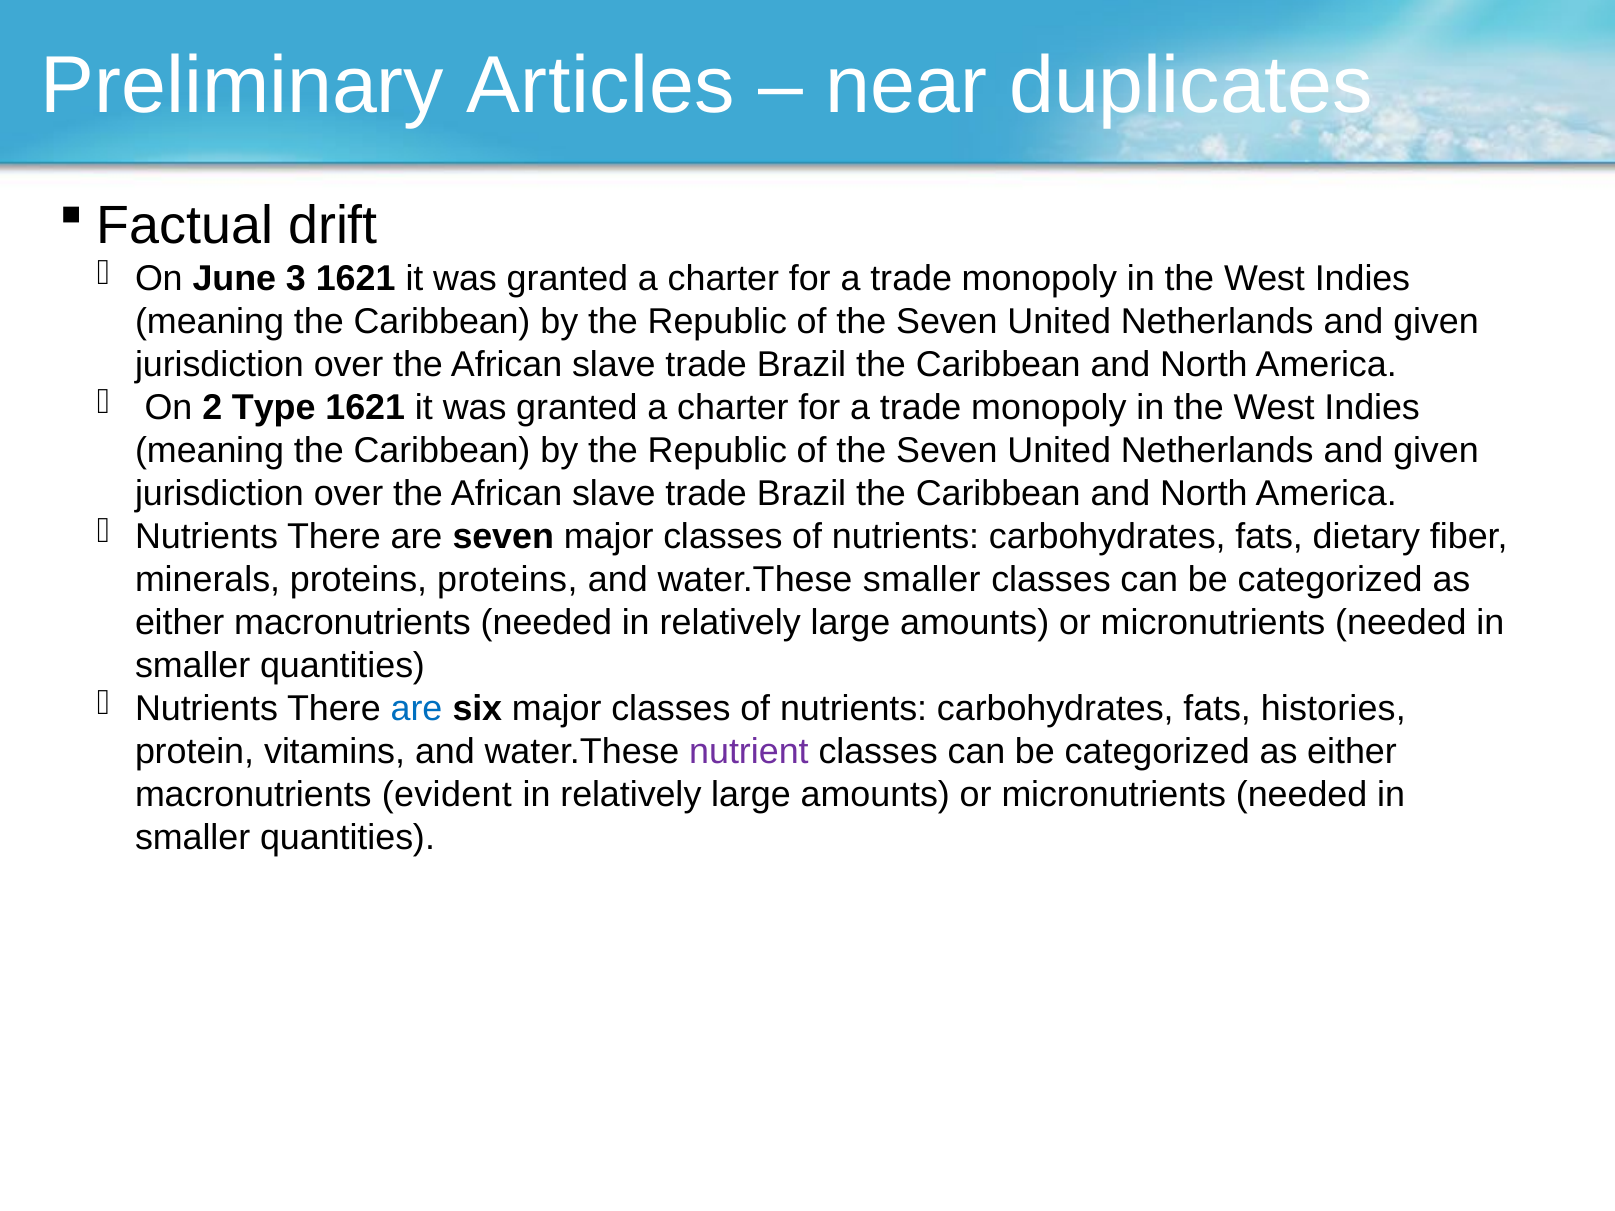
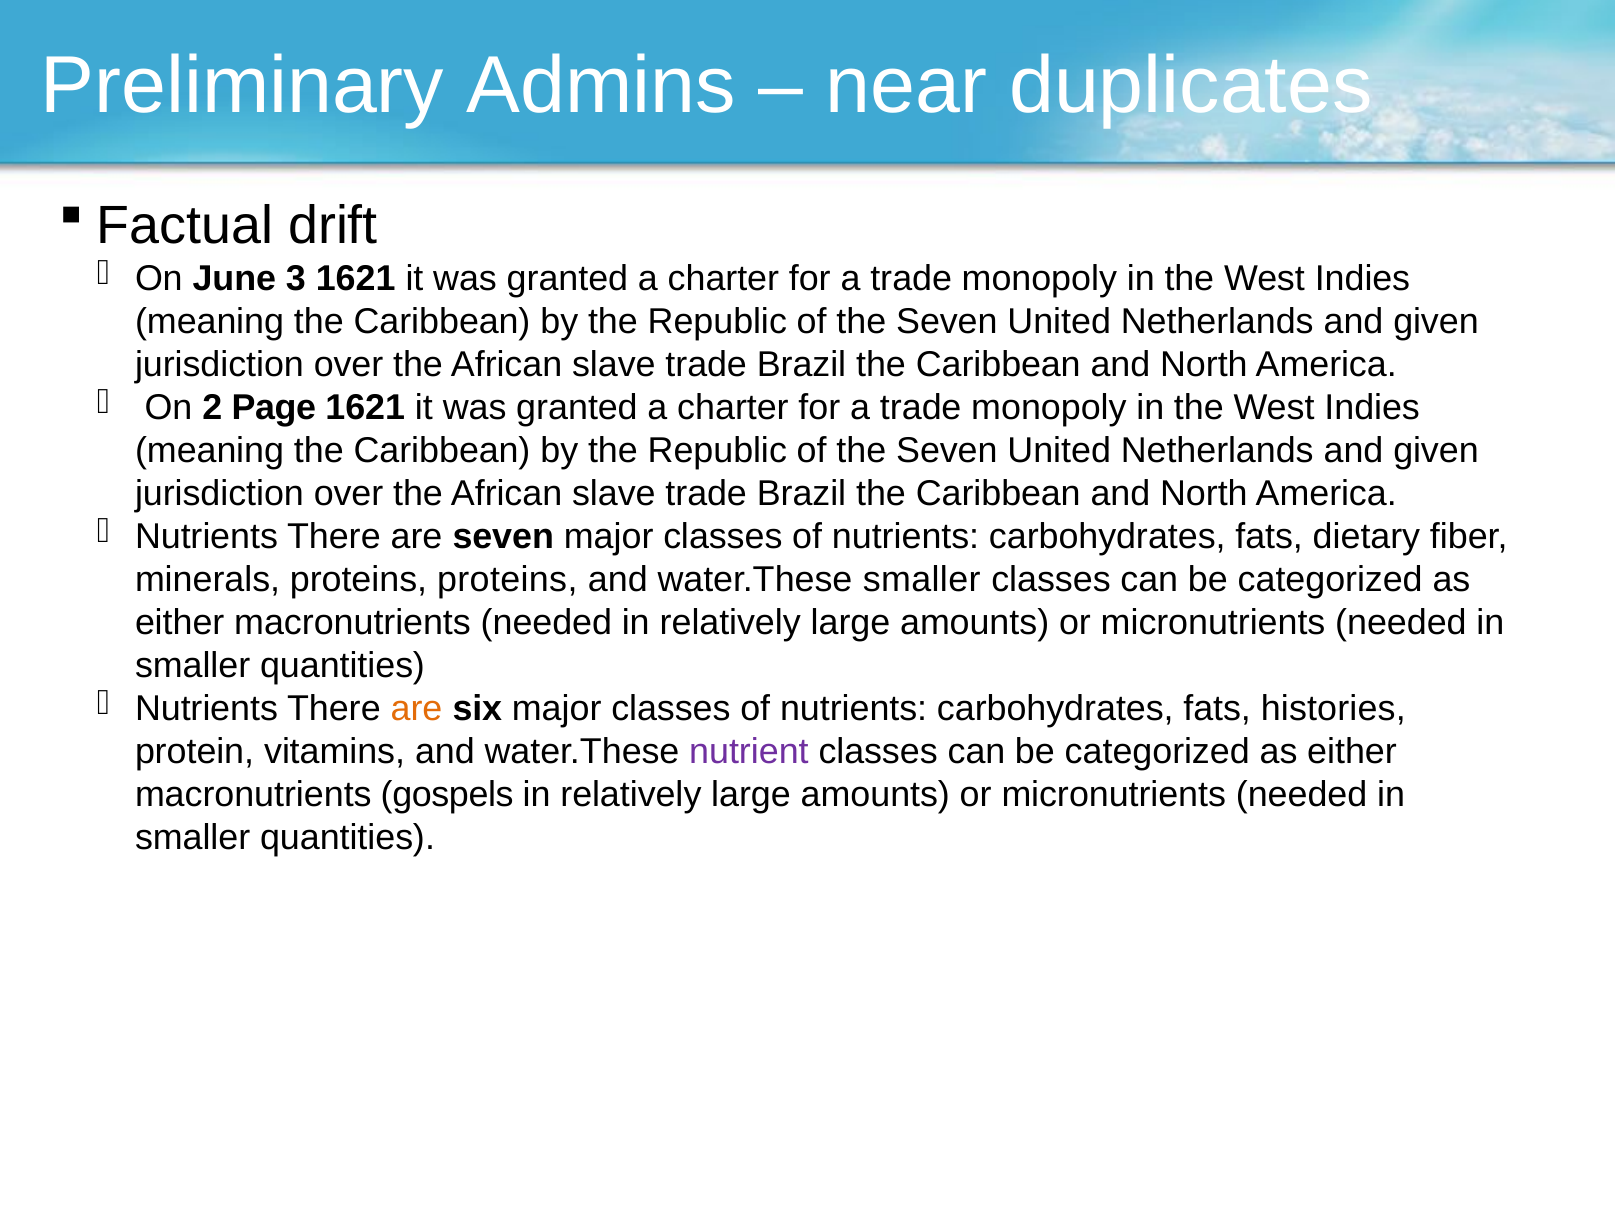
Articles: Articles -> Admins
Type: Type -> Page
are at (416, 709) colour: blue -> orange
evident: evident -> gospels
